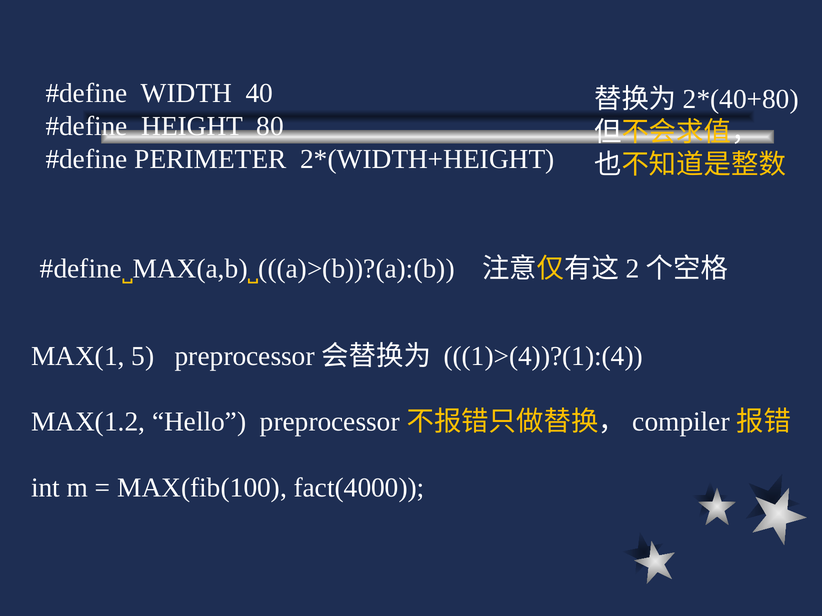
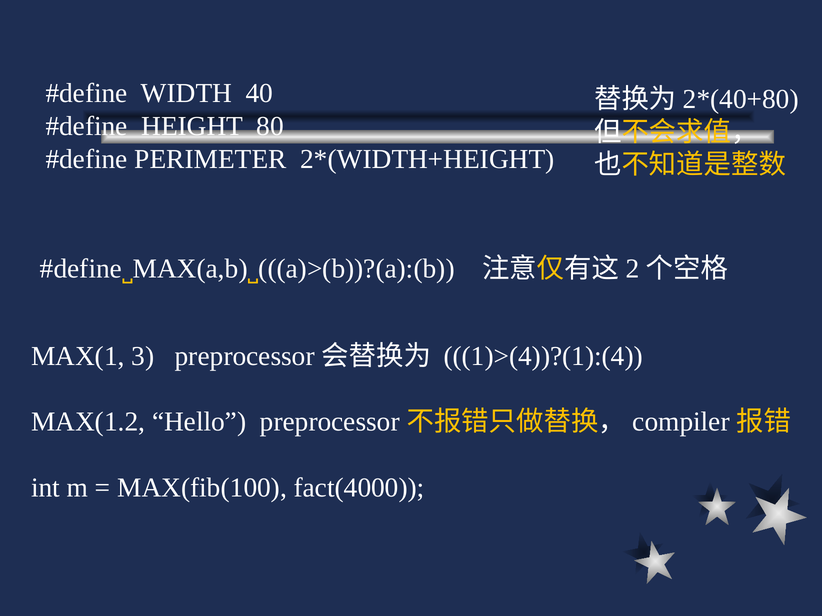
5: 5 -> 3
